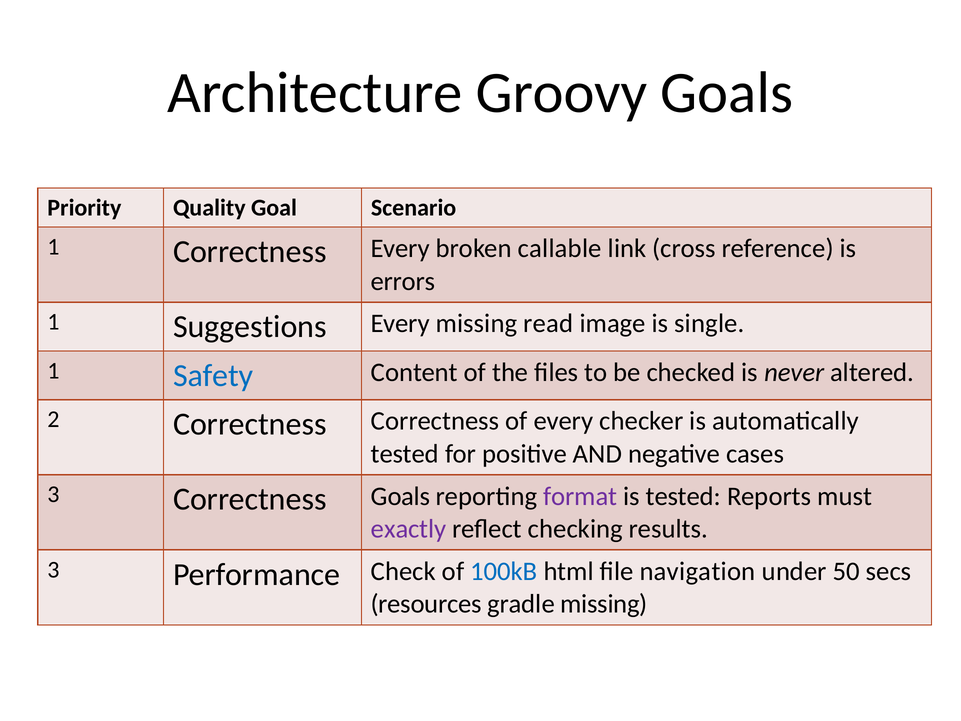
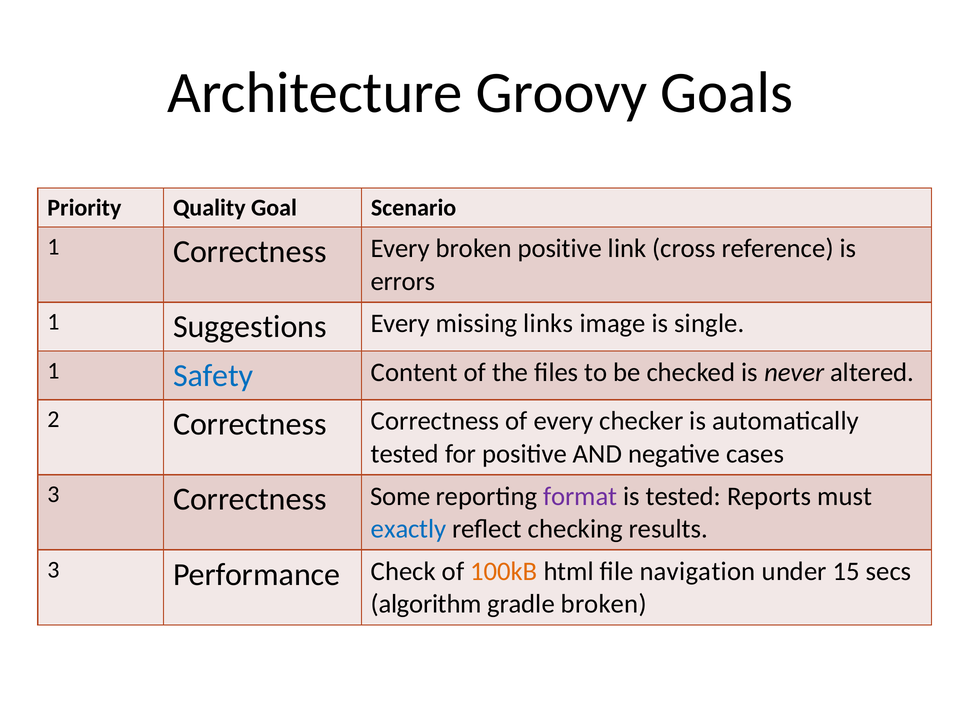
broken callable: callable -> positive
read: read -> links
Correctness Goals: Goals -> Some
exactly colour: purple -> blue
100kB colour: blue -> orange
50: 50 -> 15
resources: resources -> algorithm
gradle missing: missing -> broken
